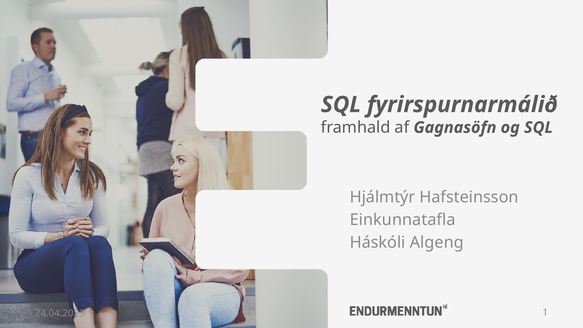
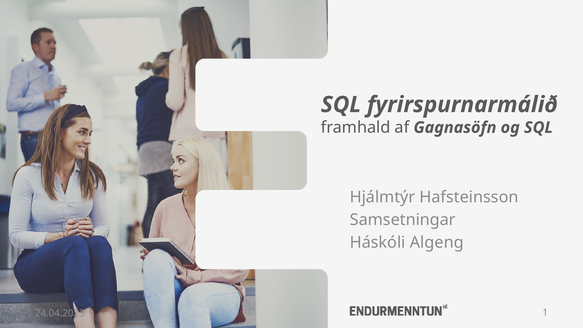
Einkunnatafla: Einkunnatafla -> Samsetningar
